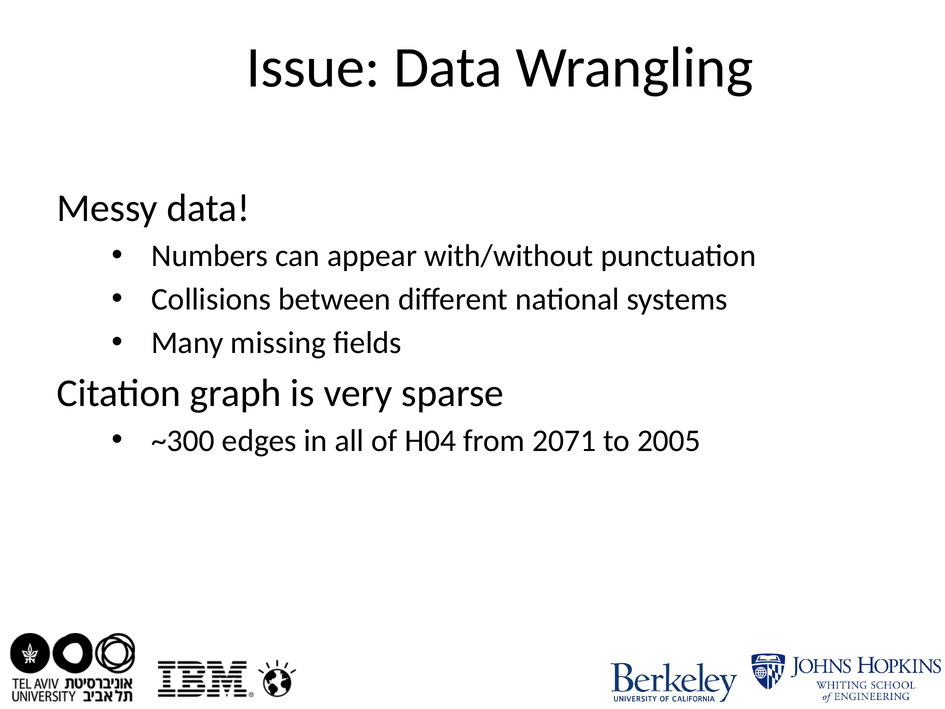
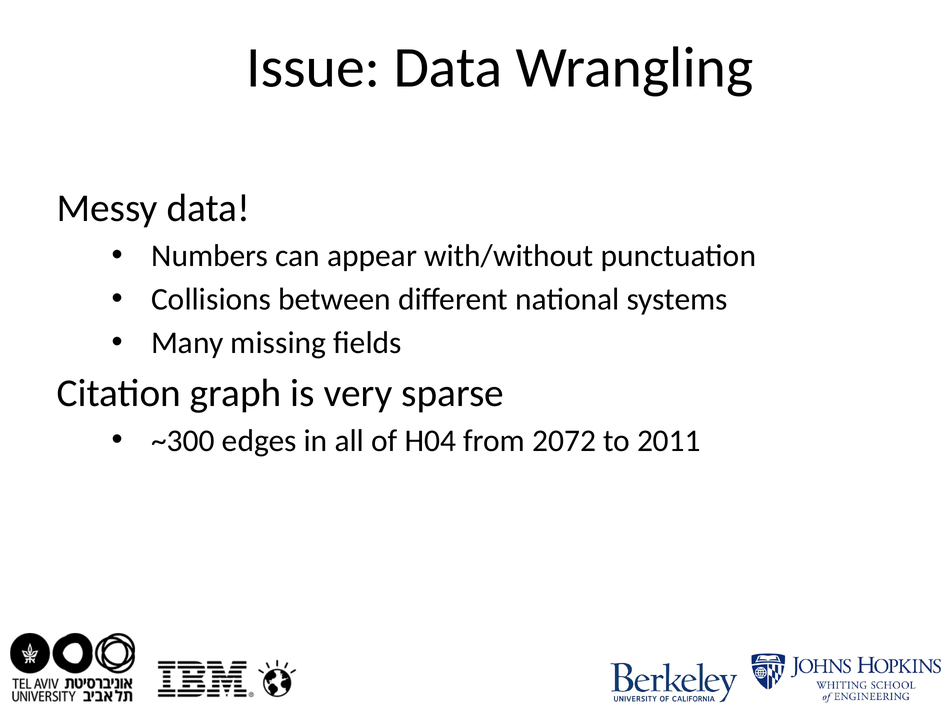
2071: 2071 -> 2072
2005: 2005 -> 2011
